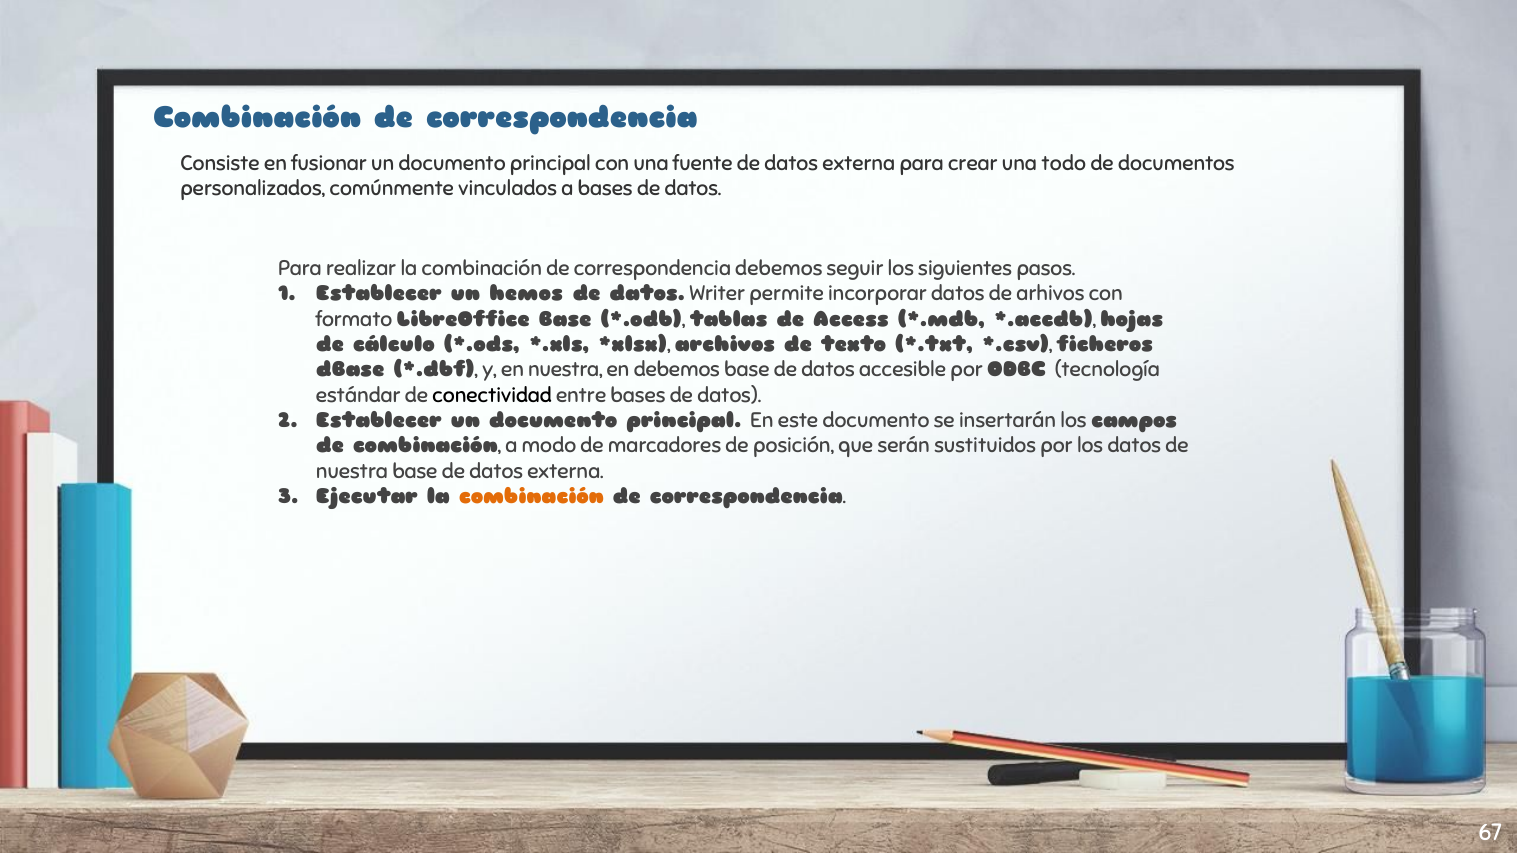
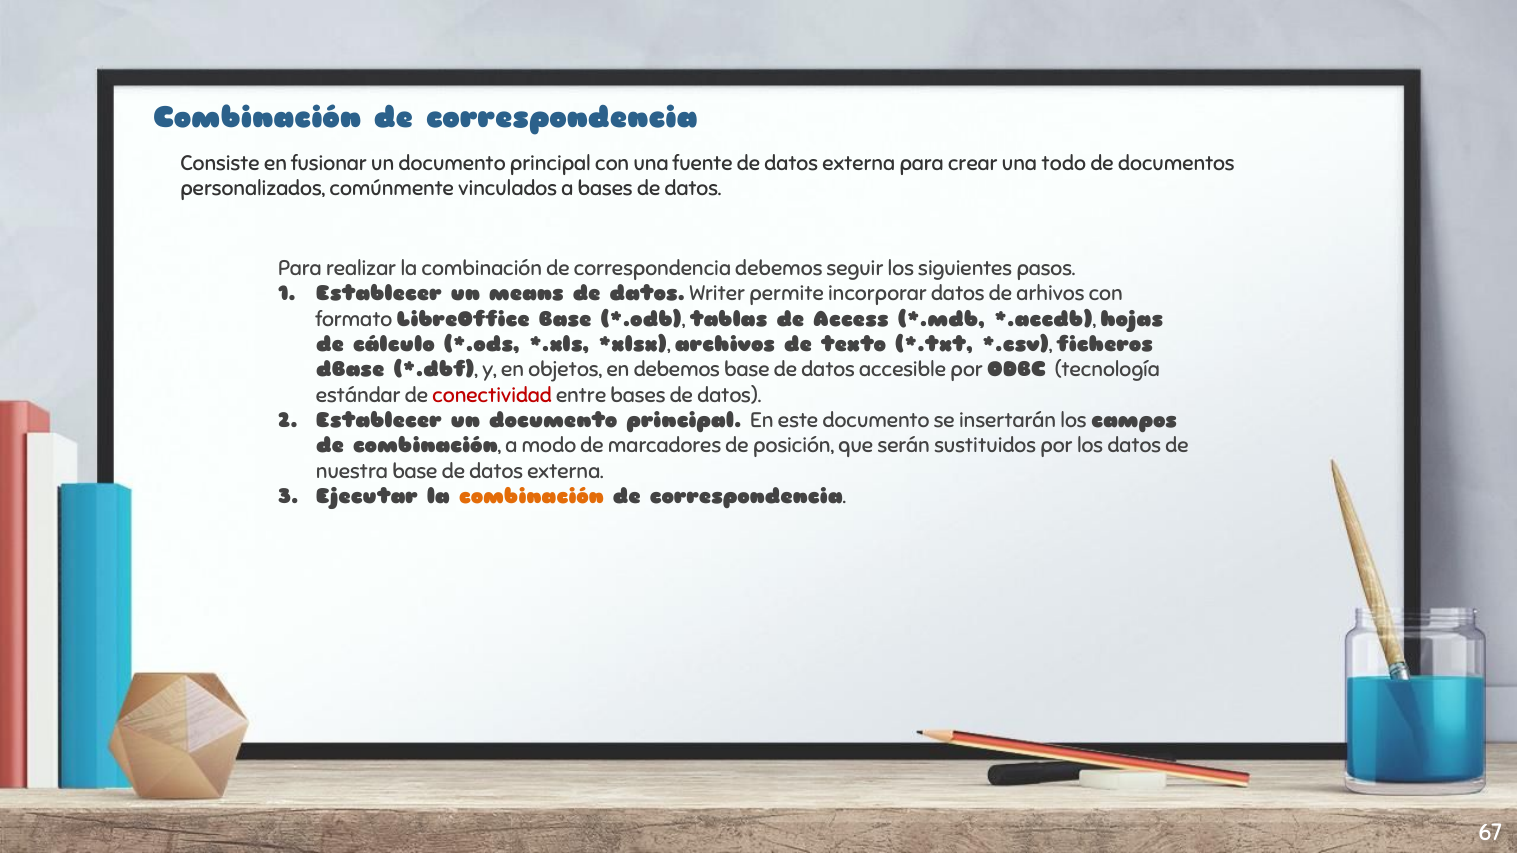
hemos: hemos -> means
en nuestra: nuestra -> objetos
conectividad colour: black -> red
